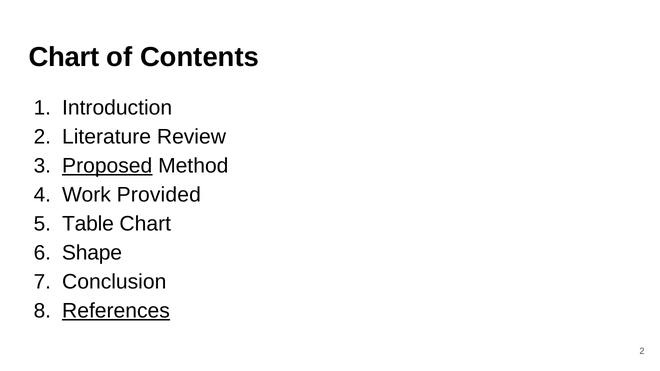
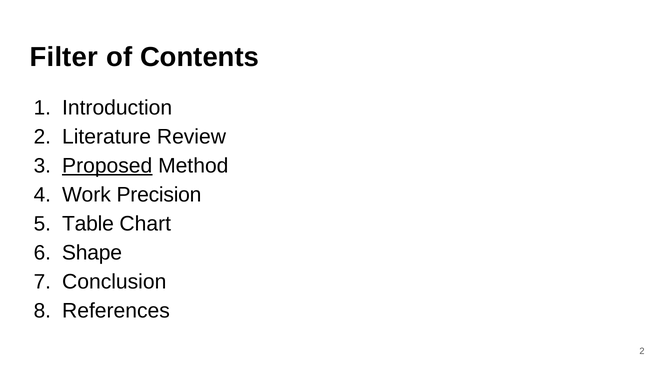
Chart at (64, 57): Chart -> Filter
Provided: Provided -> Precision
References underline: present -> none
